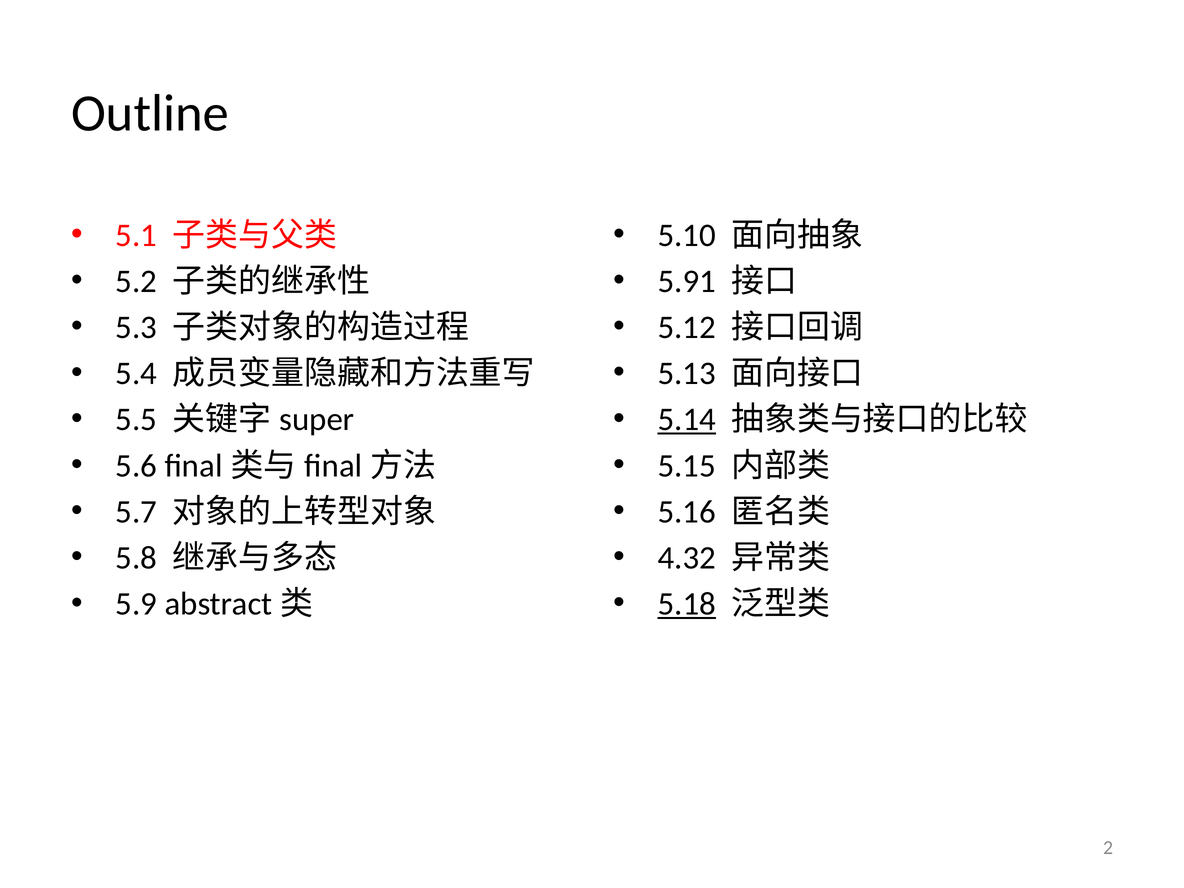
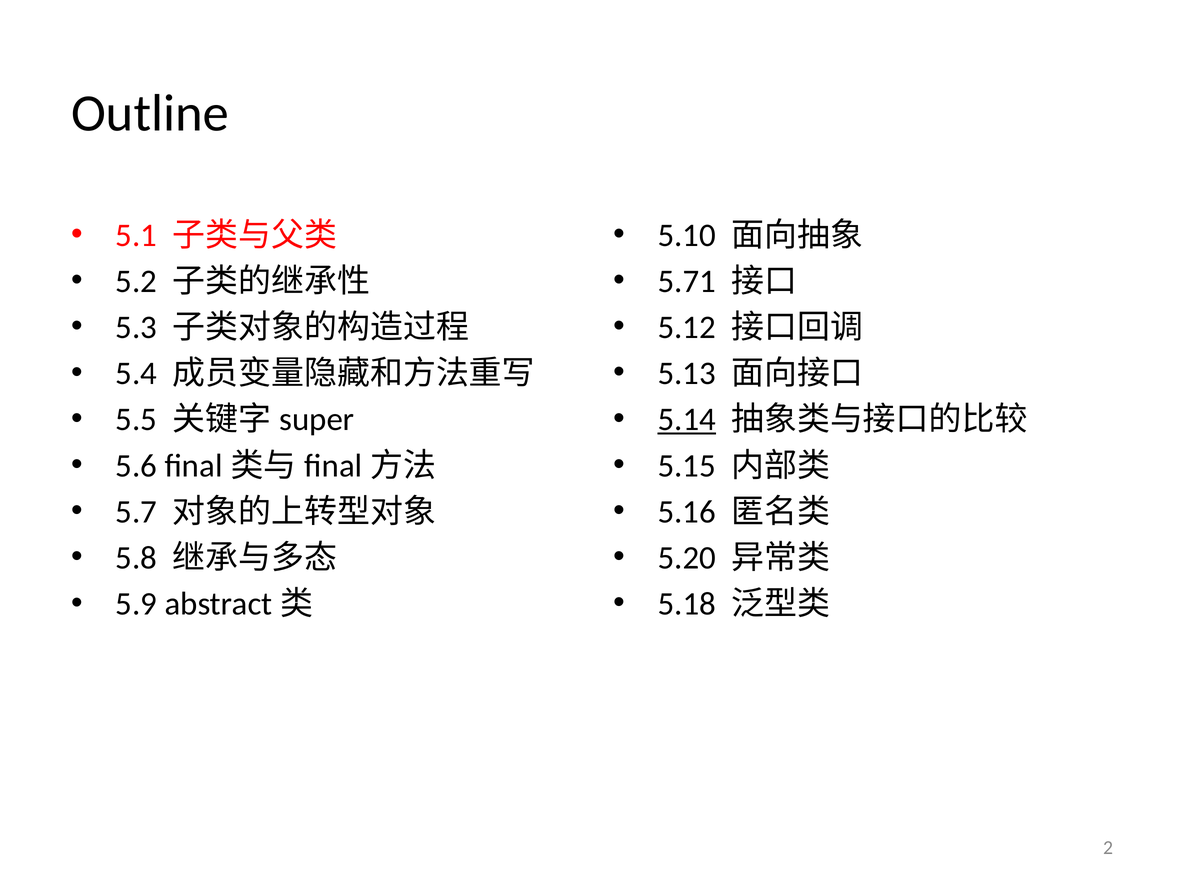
5.91: 5.91 -> 5.71
4.32: 4.32 -> 5.20
5.18 underline: present -> none
